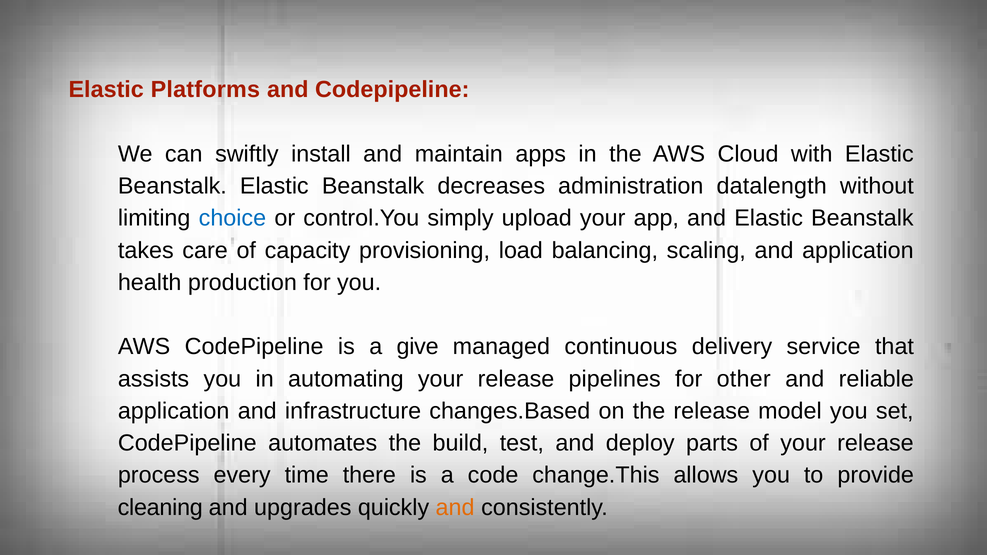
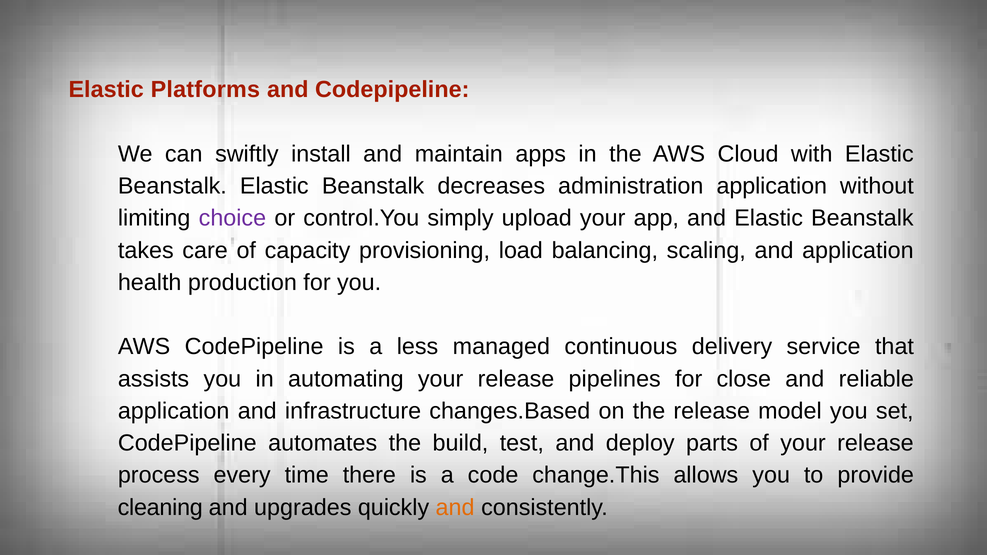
administration datalength: datalength -> application
choice colour: blue -> purple
give: give -> less
other: other -> close
